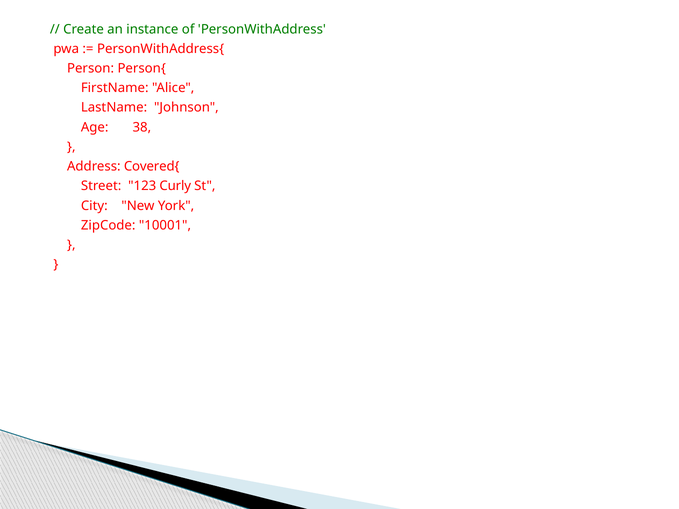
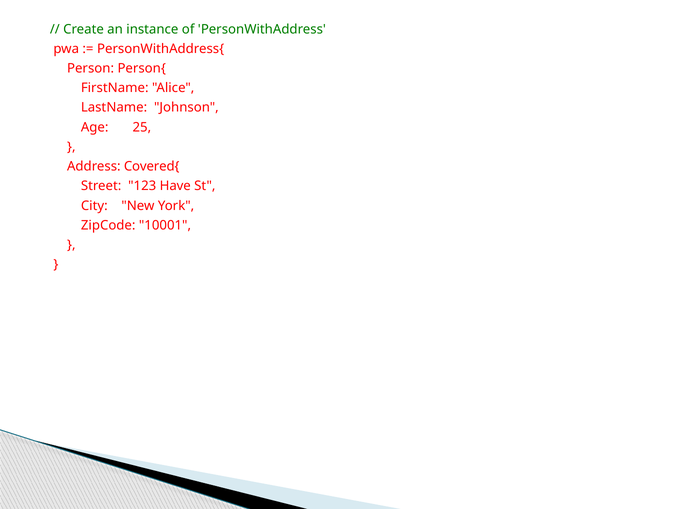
38: 38 -> 25
Curly: Curly -> Have
